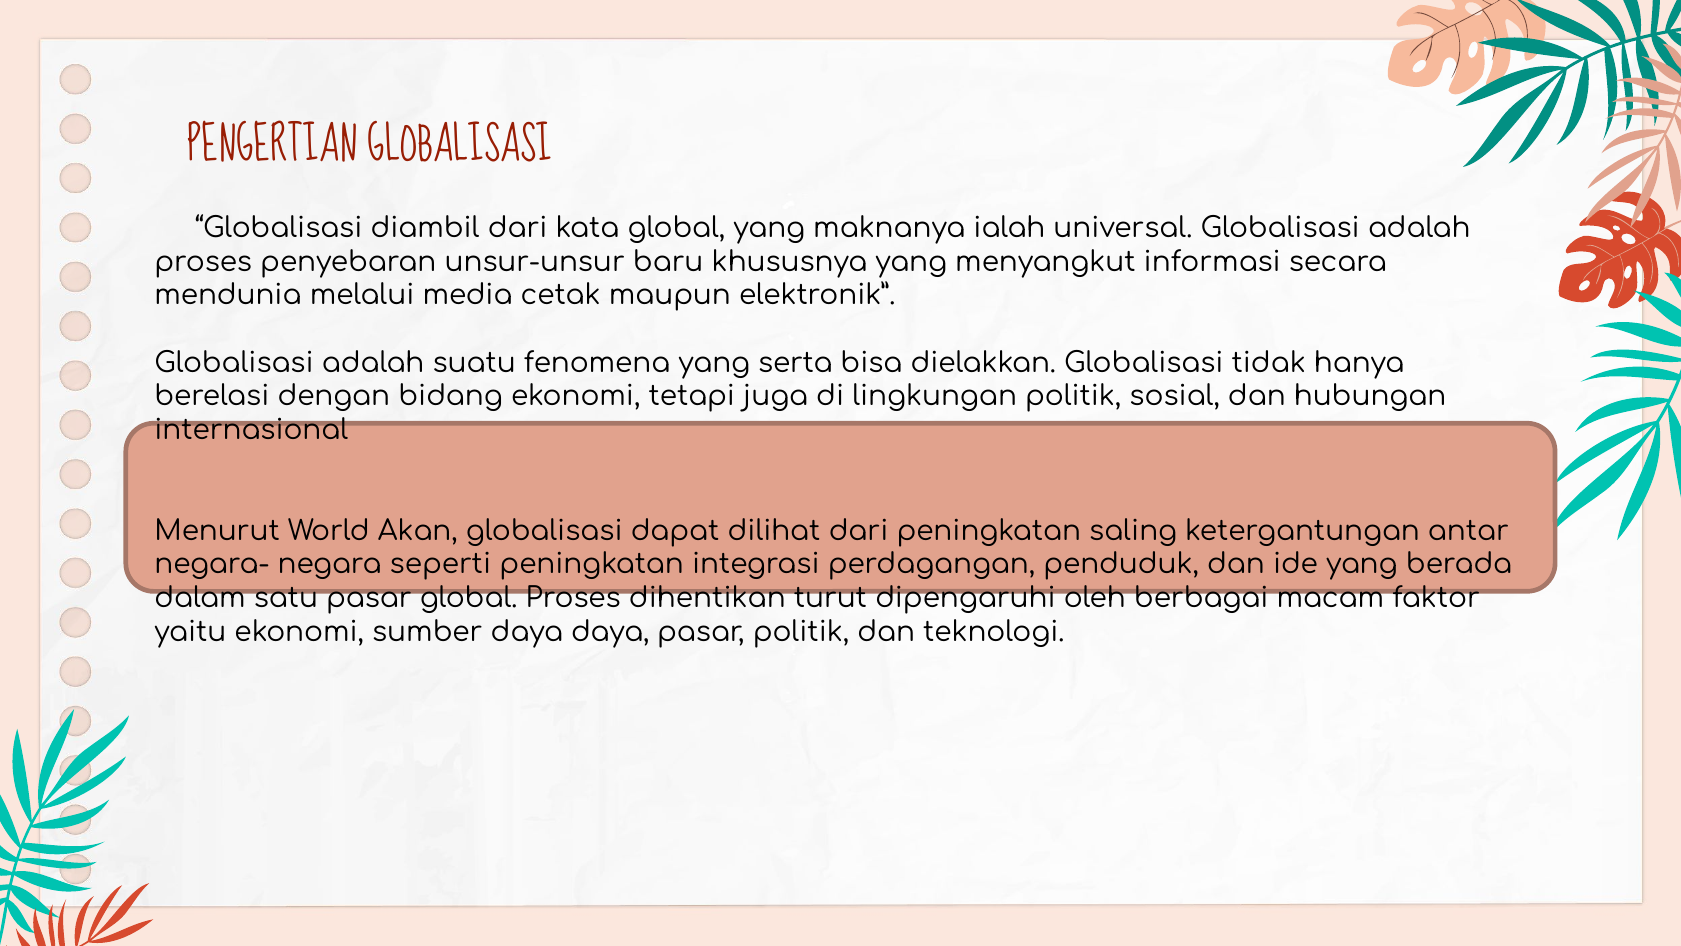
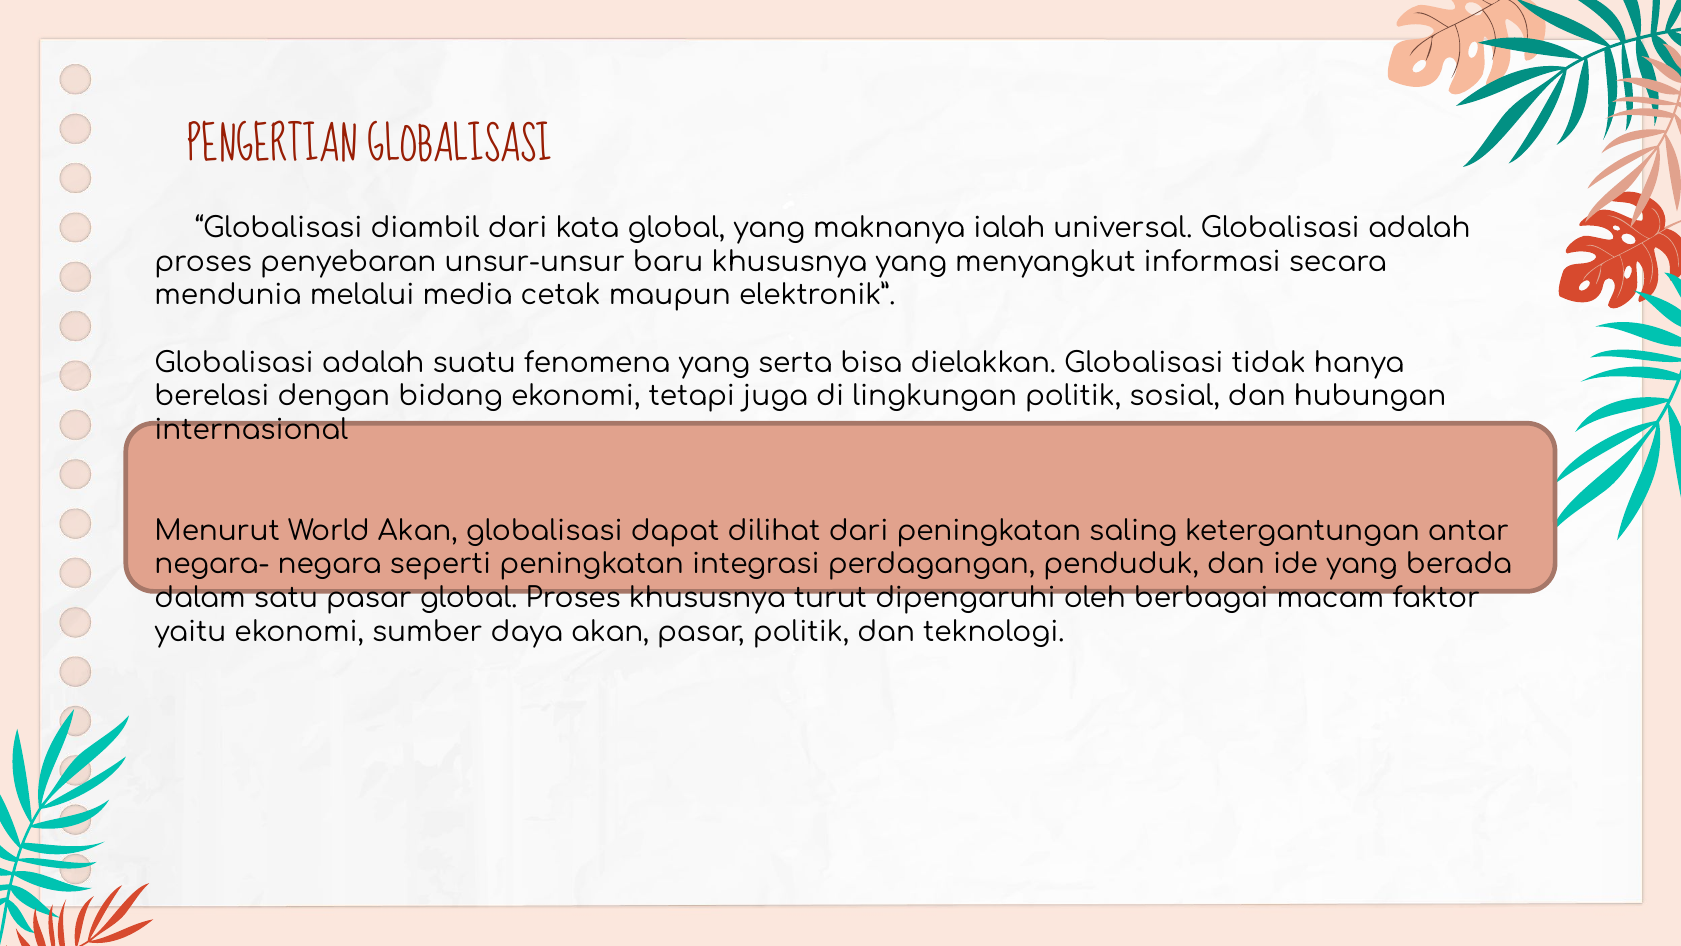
Proses dihentikan: dihentikan -> khususnya
daya daya: daya -> akan
